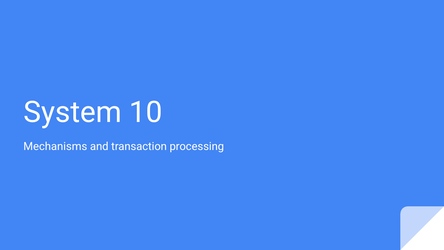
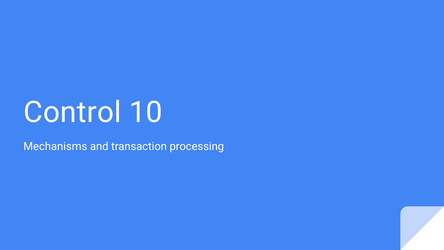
System: System -> Control
